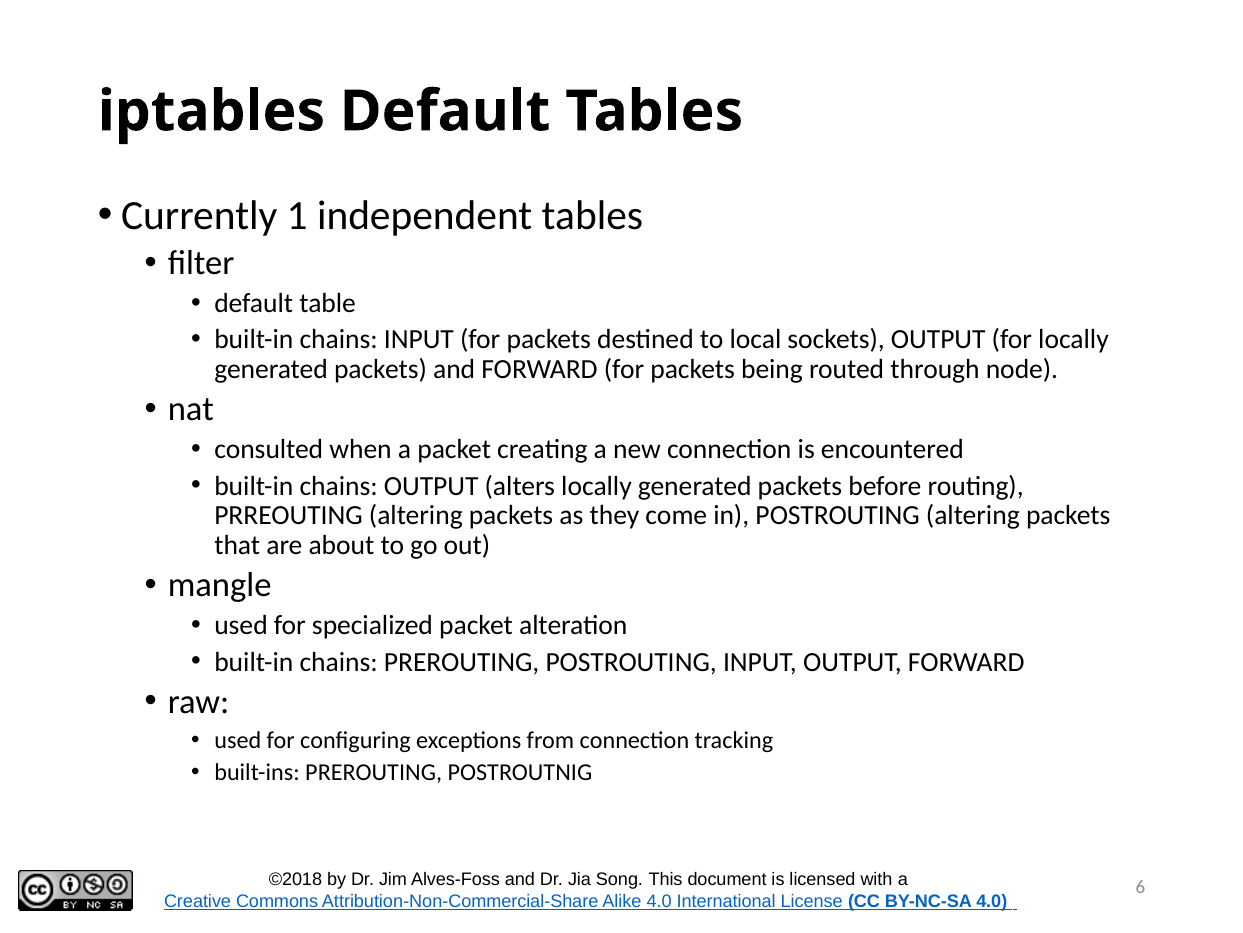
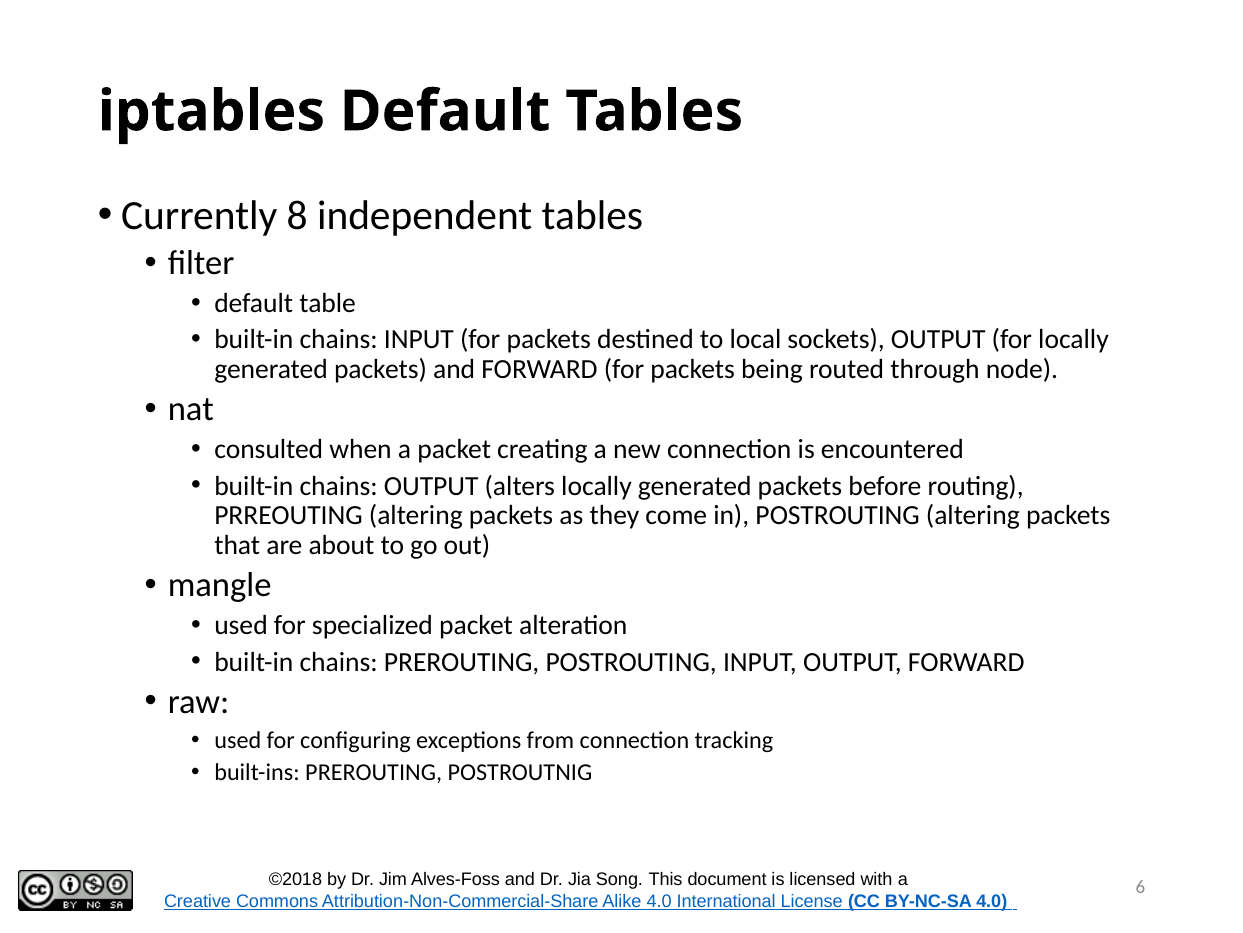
1: 1 -> 8
